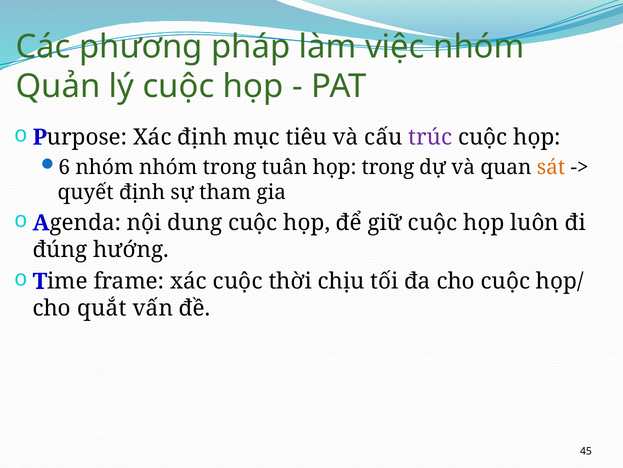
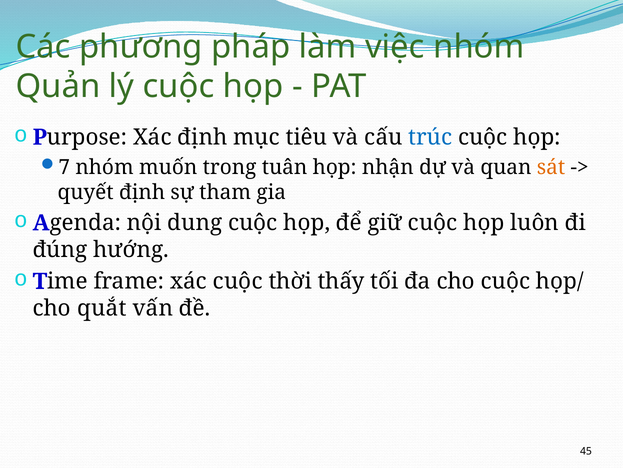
trúc colour: purple -> blue
6: 6 -> 7
nhóm nhóm: nhóm -> muốn
họp trong: trong -> nhận
chịu: chịu -> thấy
